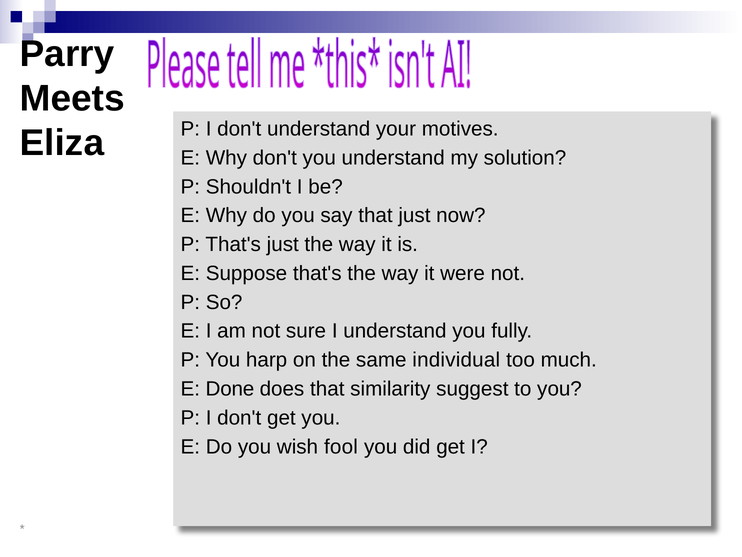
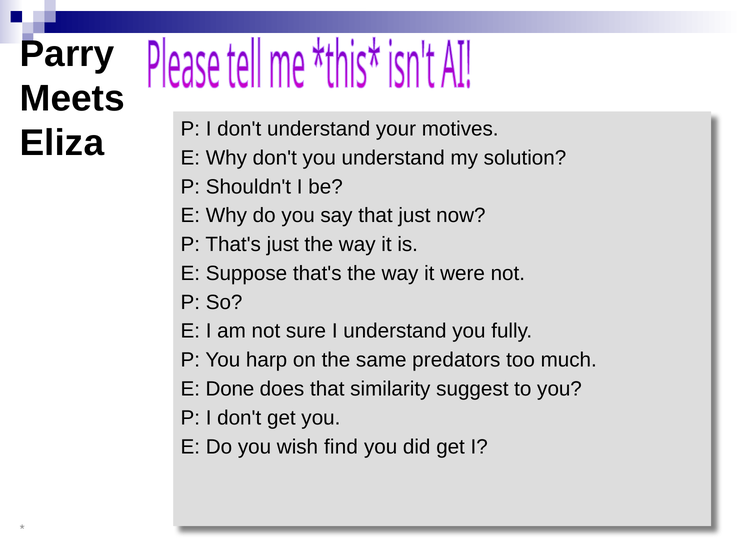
individual: individual -> predators
fool: fool -> find
